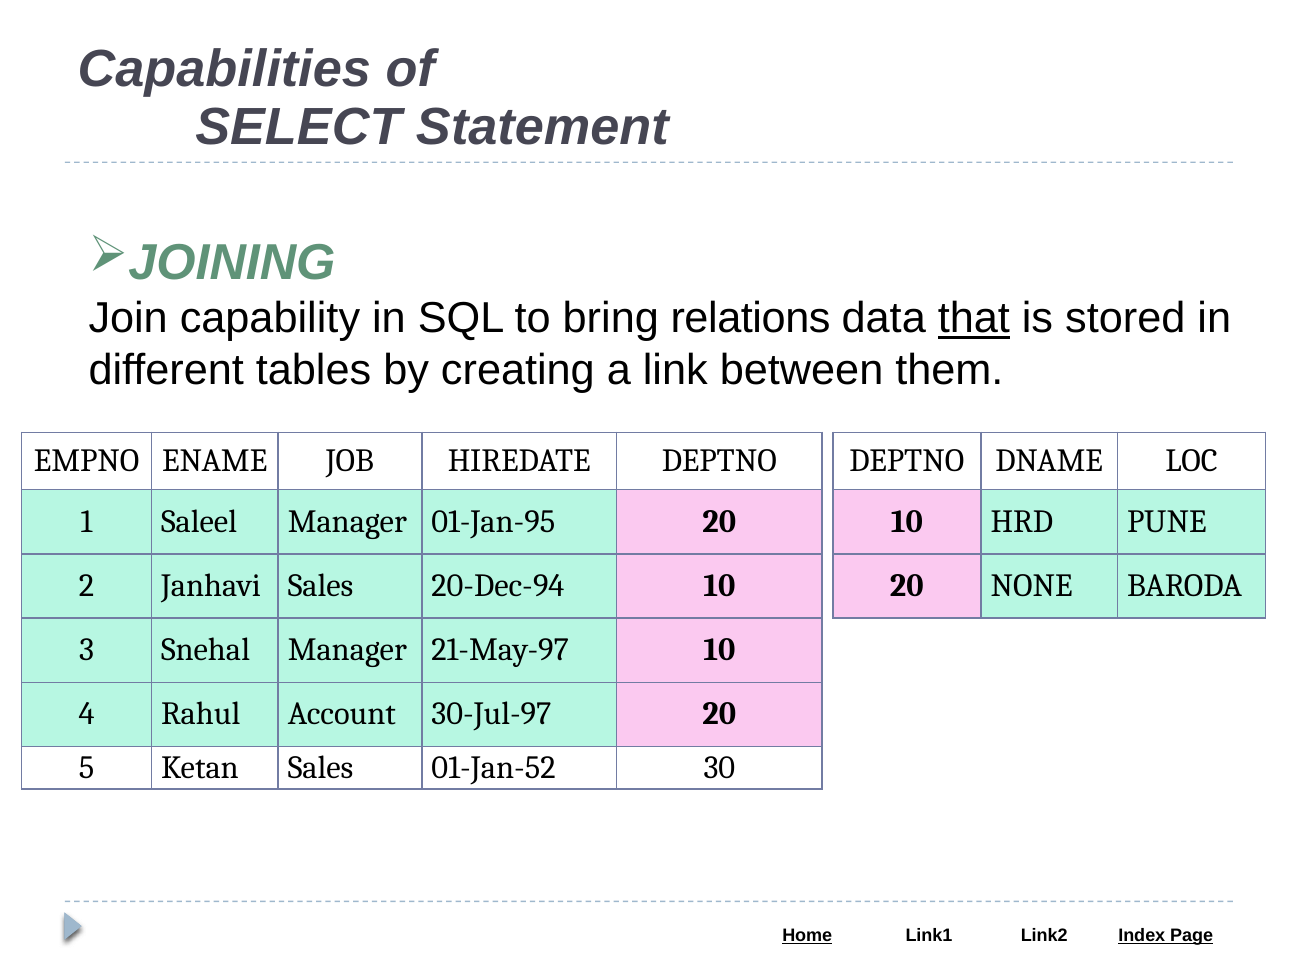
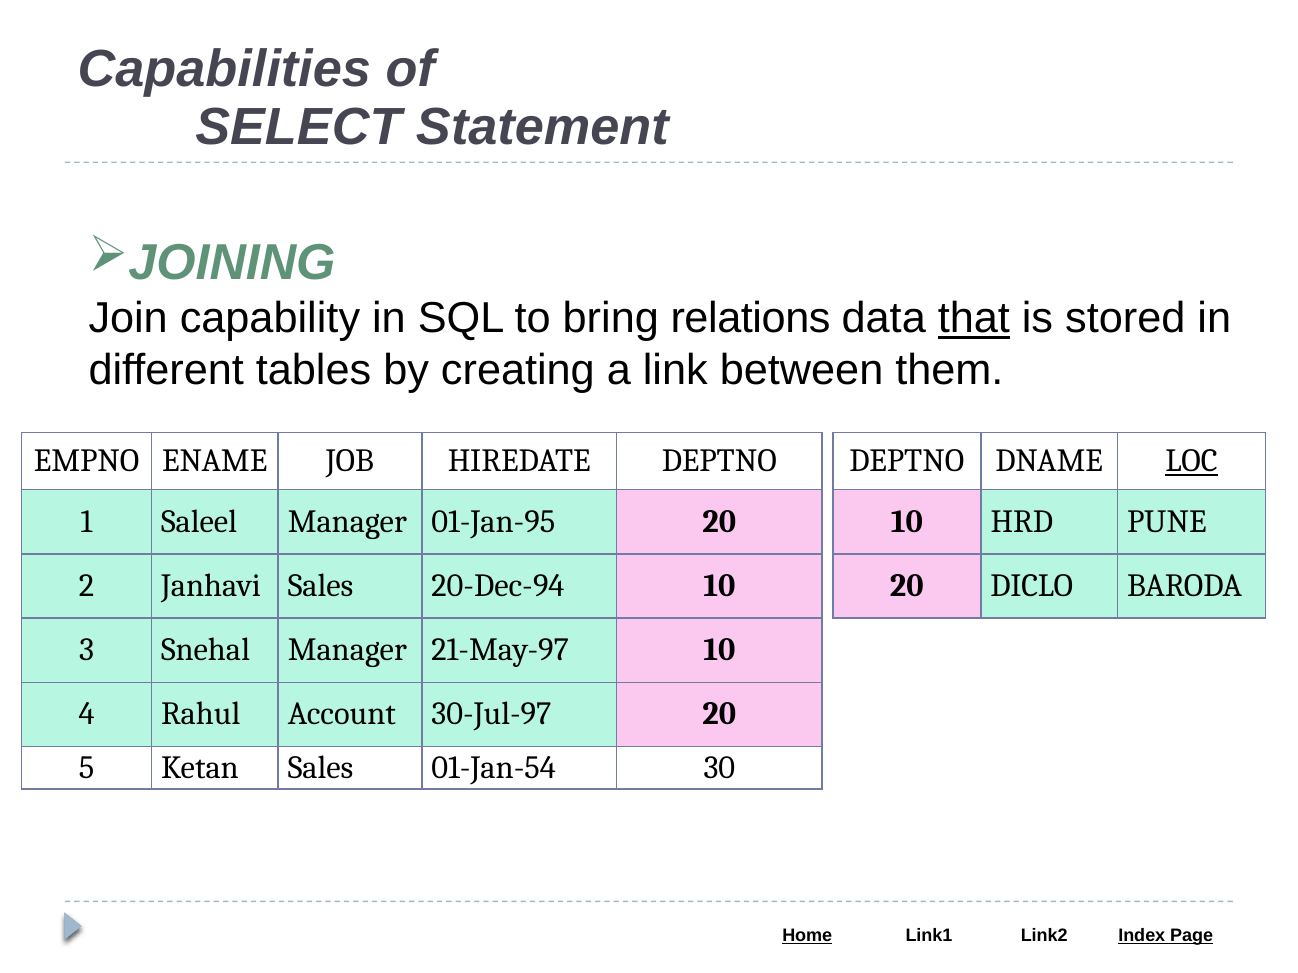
LOC underline: none -> present
NONE: NONE -> DICLO
01-Jan-52: 01-Jan-52 -> 01-Jan-54
